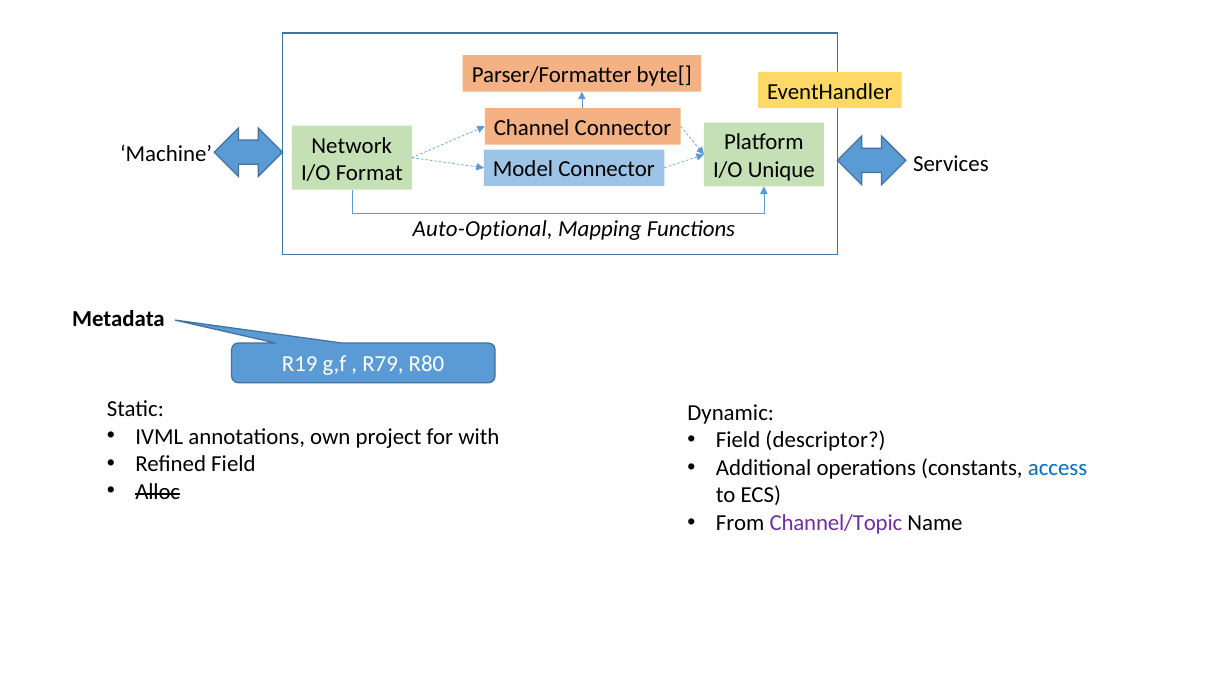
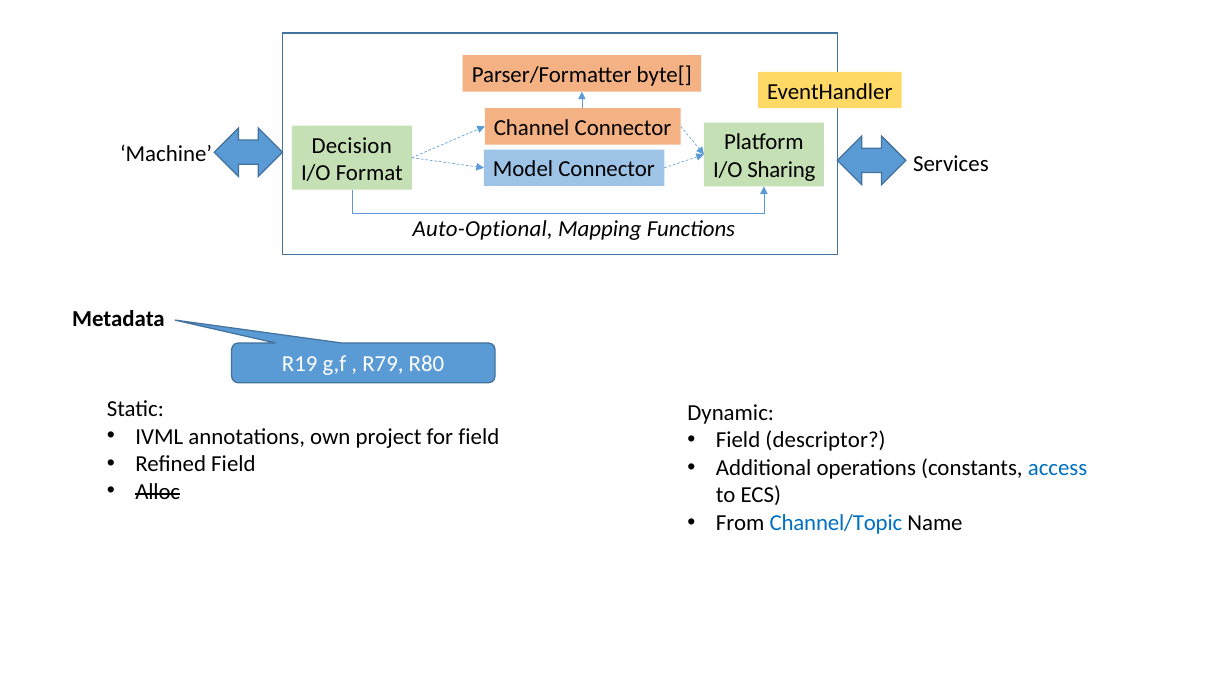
Network: Network -> Decision
Unique: Unique -> Sharing
for with: with -> field
Channel/Topic colour: purple -> blue
